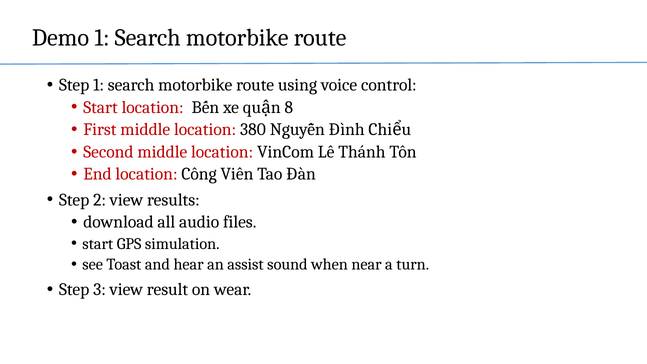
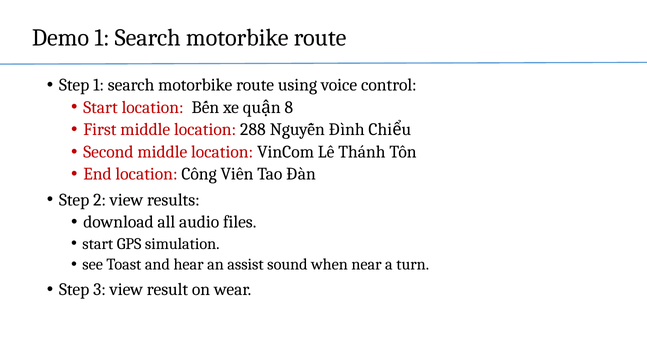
380: 380 -> 288
